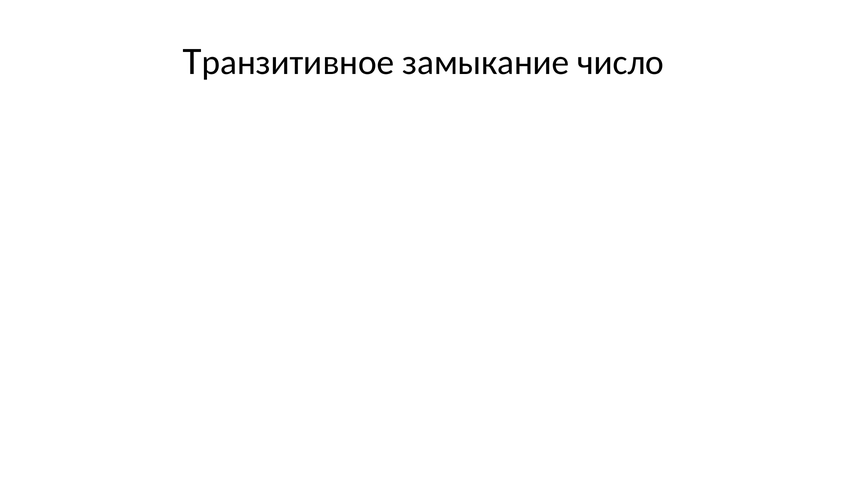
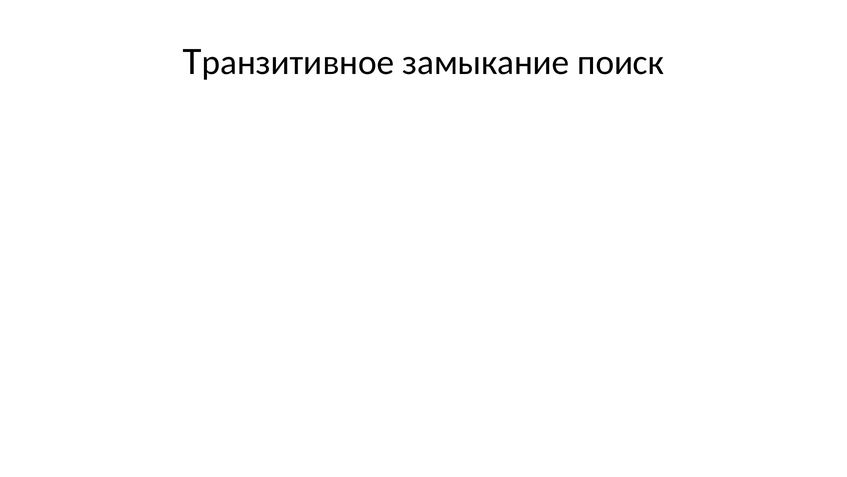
число: число -> поиск
